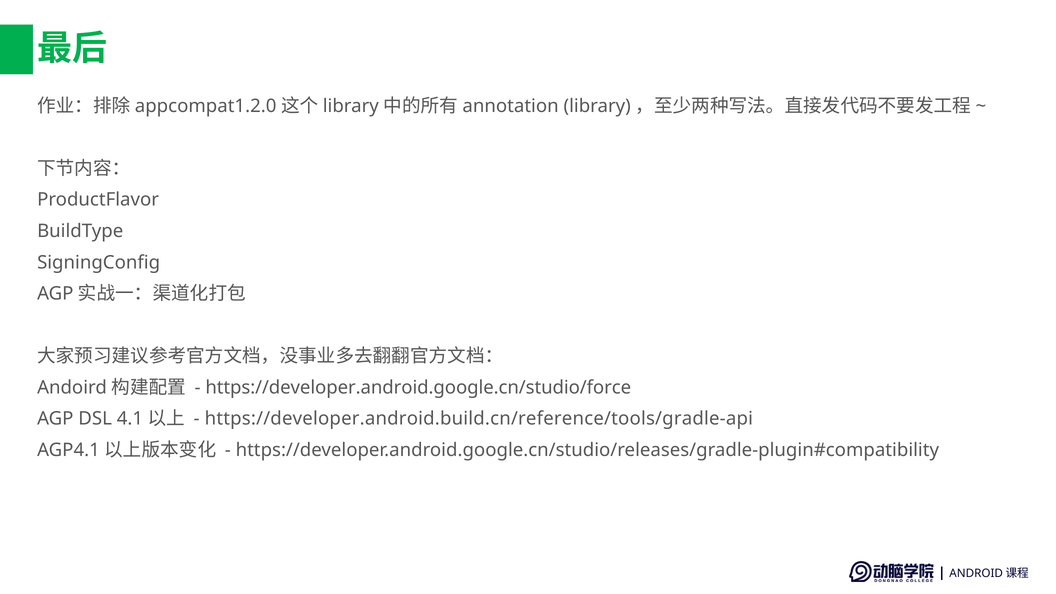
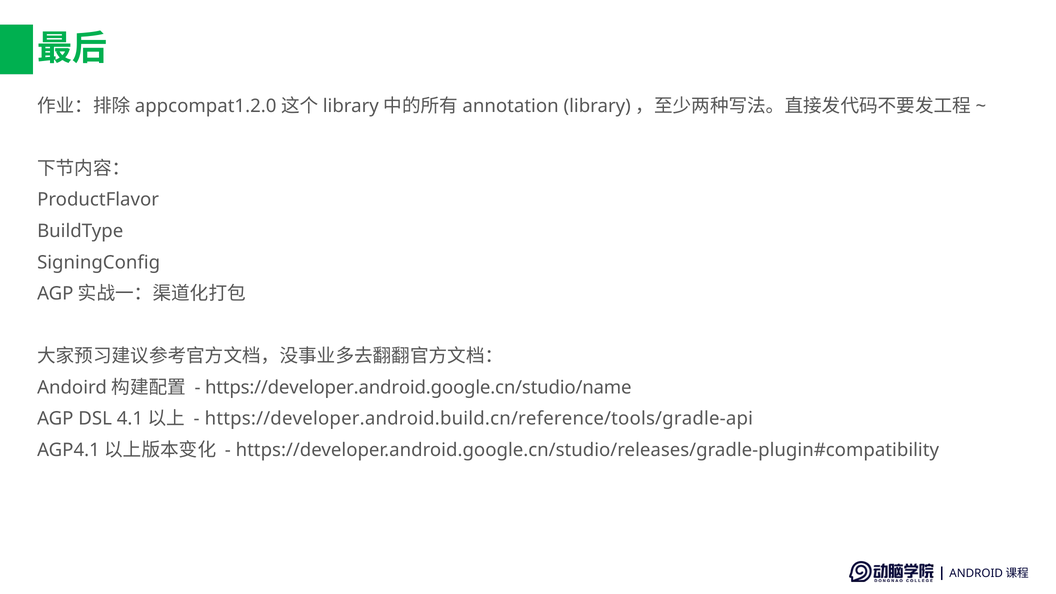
https://developer.android.google.cn/studio/force: https://developer.android.google.cn/studio/force -> https://developer.android.google.cn/studio/name
